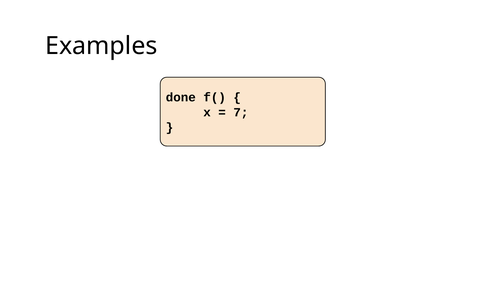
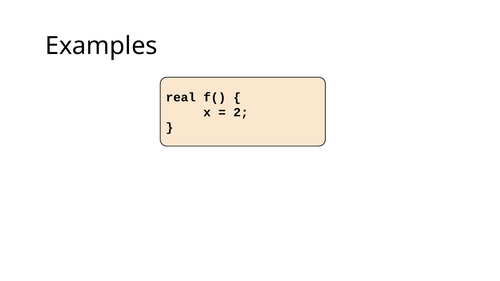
done: done -> real
7: 7 -> 2
